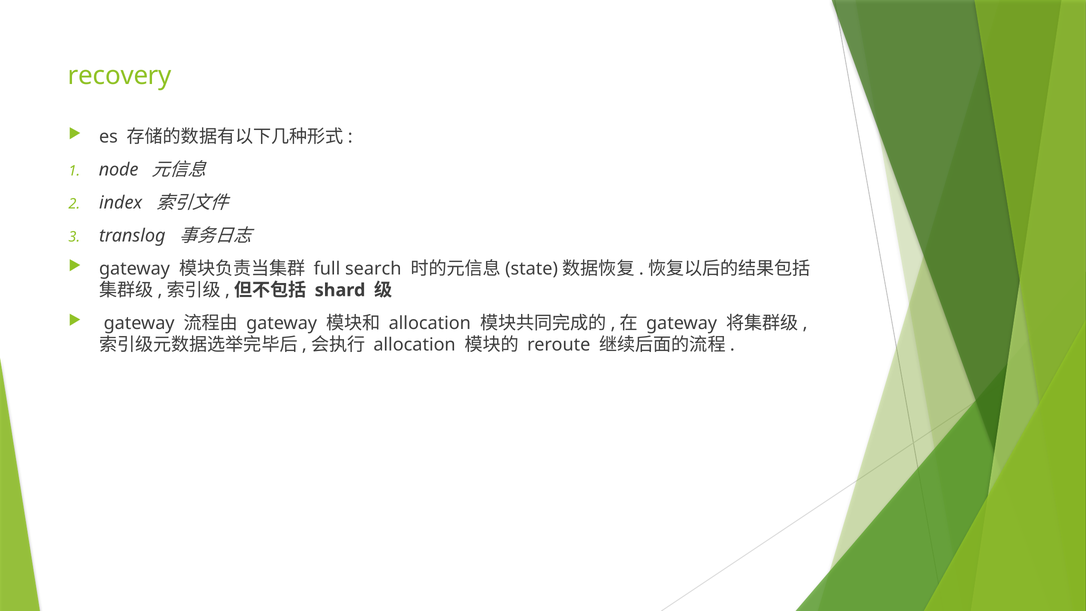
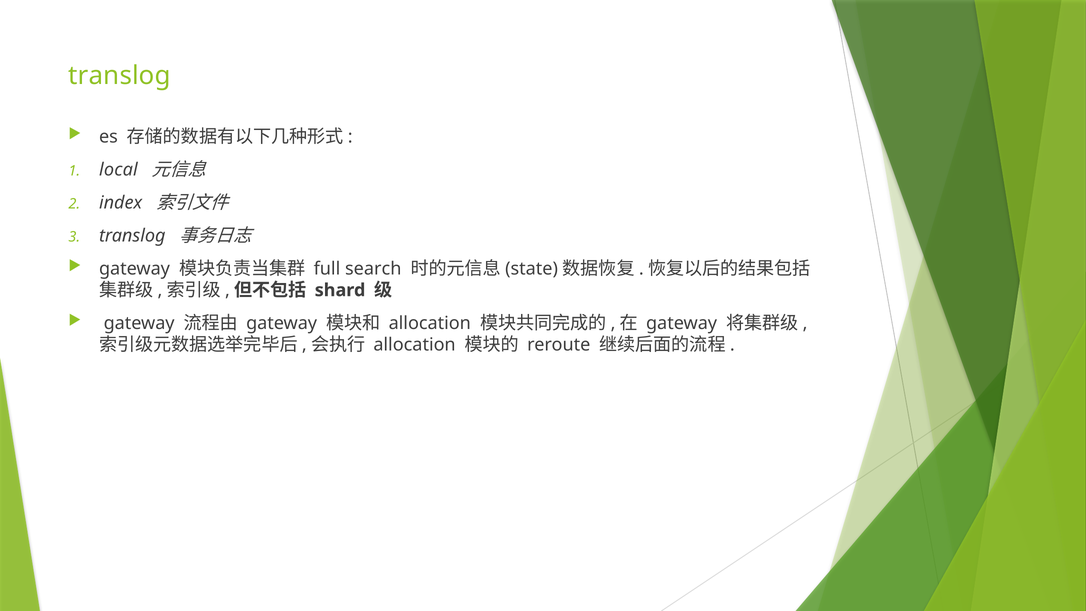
recovery at (120, 76): recovery -> translog
node: node -> local
